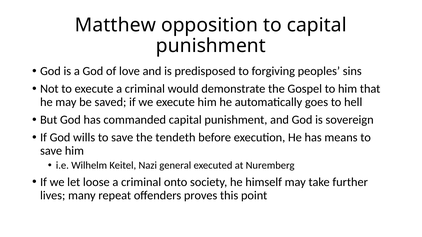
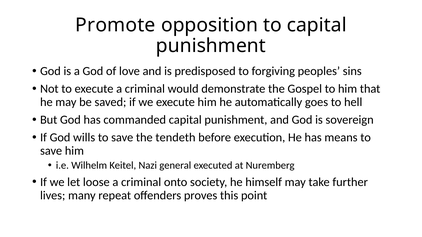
Matthew: Matthew -> Promote
